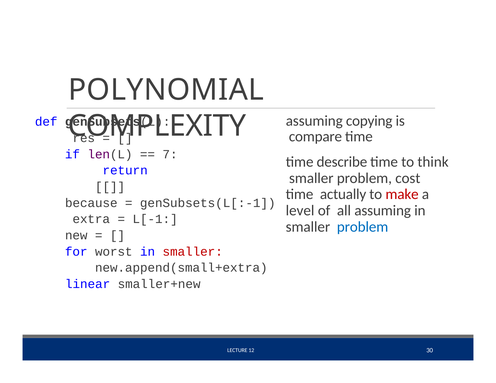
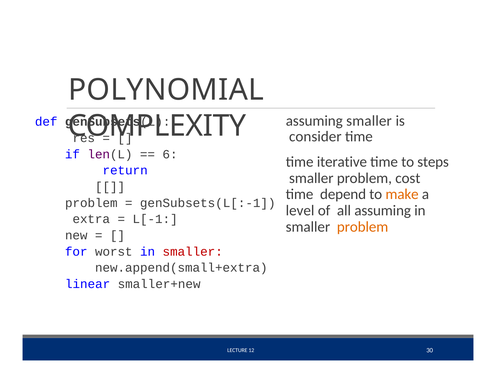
assuming copying: copying -> smaller
compare: compare -> consider
7: 7 -> 6
describe: describe -> iterative
think: think -> steps
actually: actually -> depend
make colour: red -> orange
because at (91, 203): because -> problem
problem at (363, 227) colour: blue -> orange
